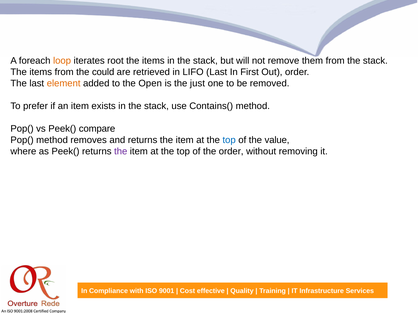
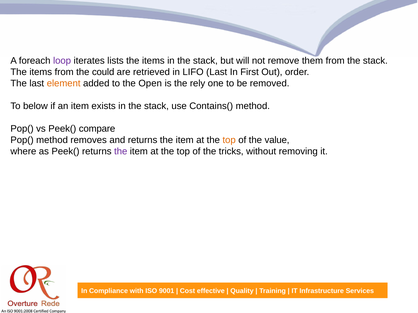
loop colour: orange -> purple
root: root -> lists
just: just -> rely
prefer: prefer -> below
top at (229, 140) colour: blue -> orange
the order: order -> tricks
